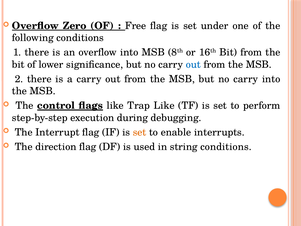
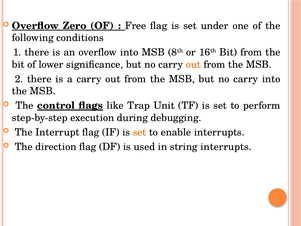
out at (193, 64) colour: blue -> orange
Trap Like: Like -> Unit
string conditions: conditions -> interrupts
